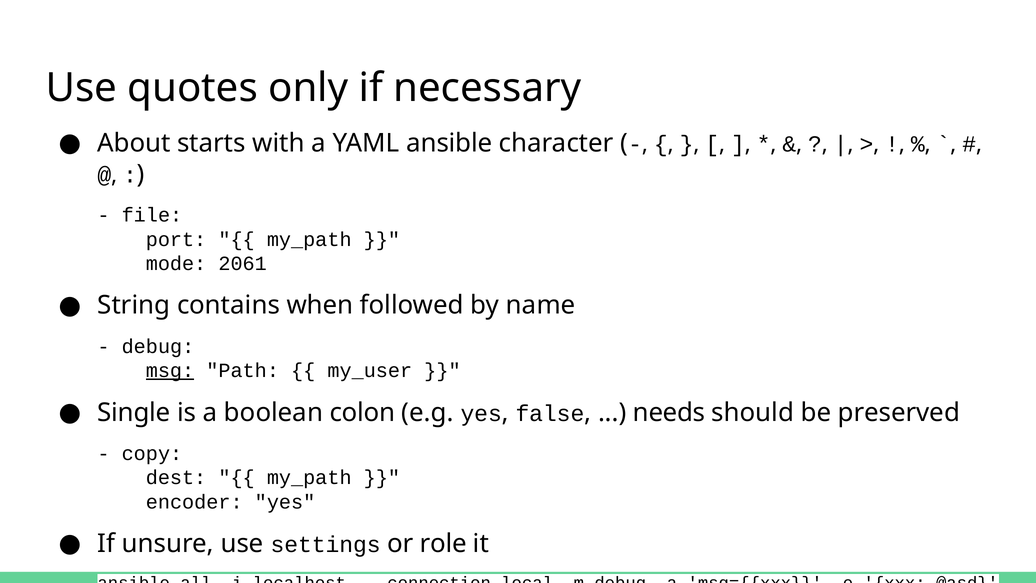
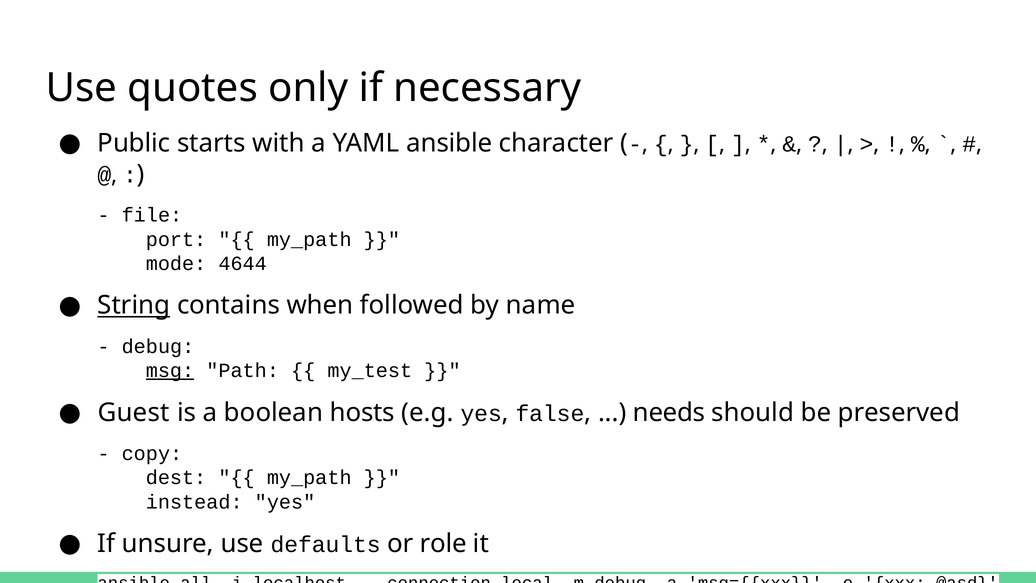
About: About -> Public
2061: 2061 -> 4644
String underline: none -> present
my_user: my_user -> my_test
Single: Single -> Guest
colon: colon -> hosts
encoder: encoder -> instead
settings: settings -> defaults
